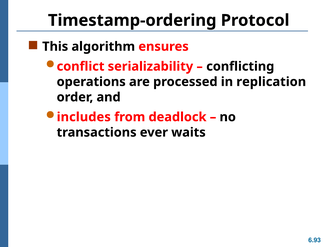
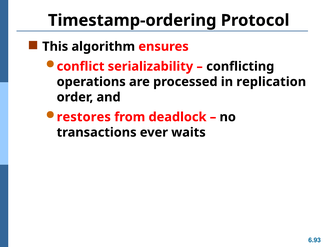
includes: includes -> restores
